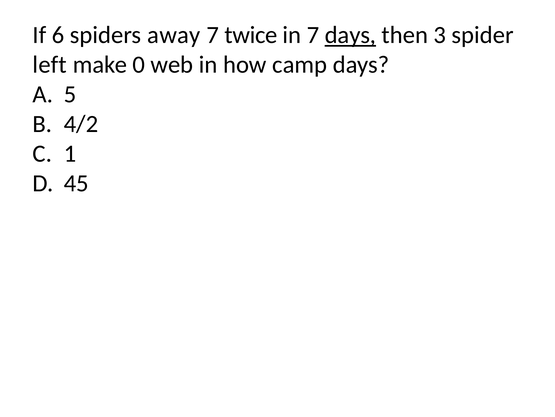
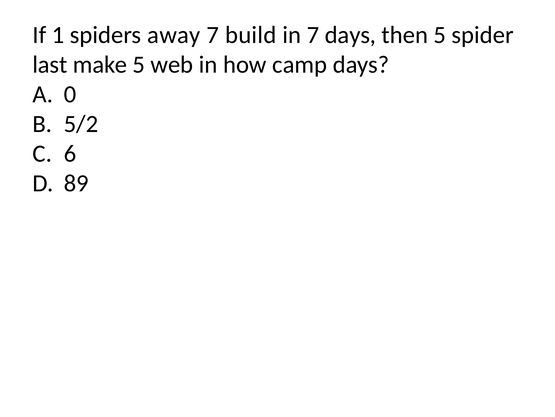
6: 6 -> 1
twice: twice -> build
days at (350, 35) underline: present -> none
then 3: 3 -> 5
left: left -> last
make 0: 0 -> 5
5: 5 -> 0
4/2: 4/2 -> 5/2
1: 1 -> 6
45: 45 -> 89
